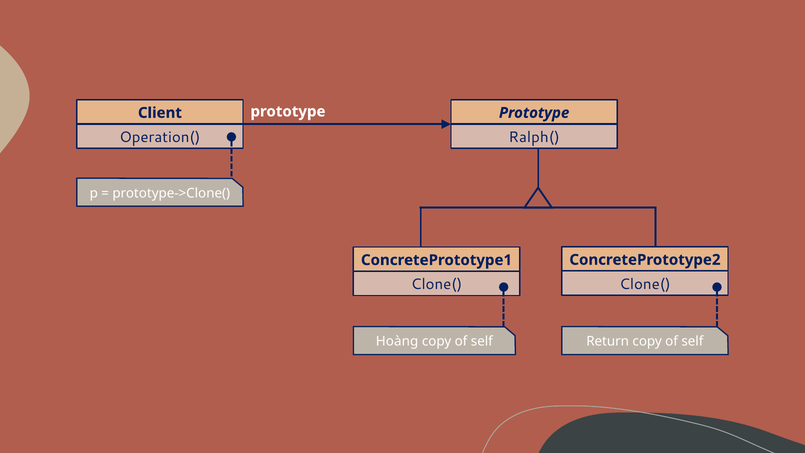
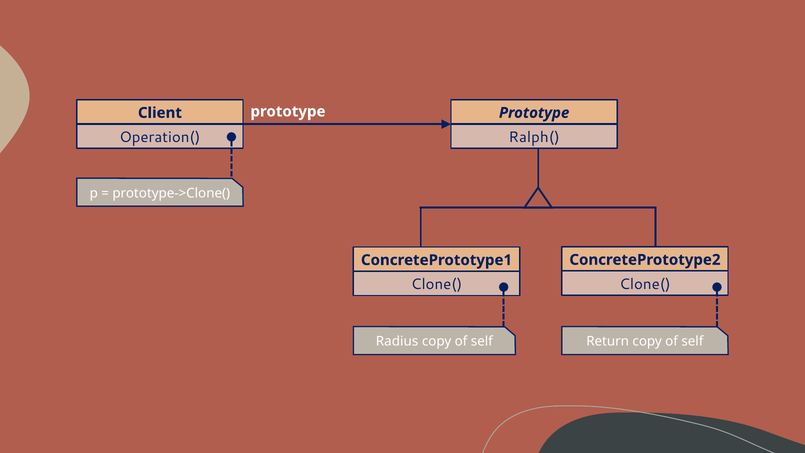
Hoàng: Hoàng -> Radius
